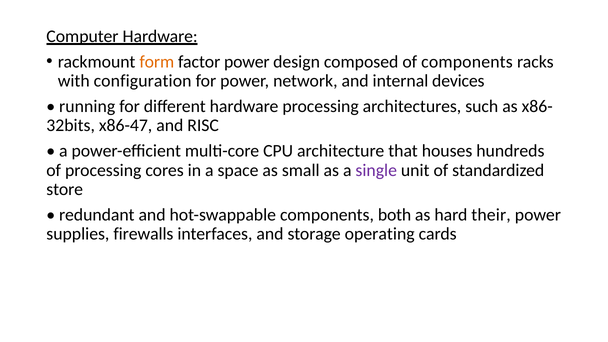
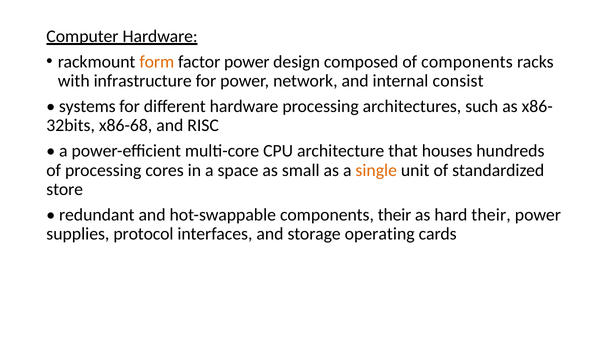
configuration: configuration -> infrastructure
devices: devices -> consist
running: running -> systems
x86-47: x86-47 -> x86-68
single colour: purple -> orange
components both: both -> their
firewalls: firewalls -> protocol
